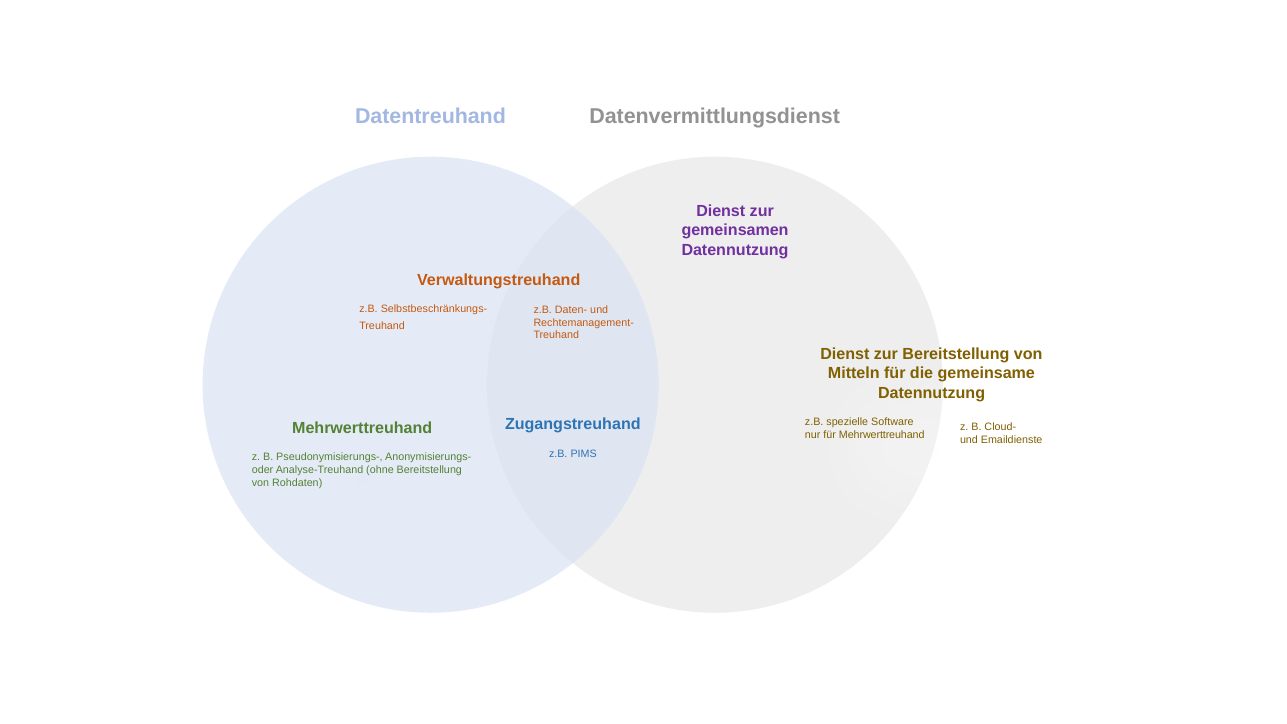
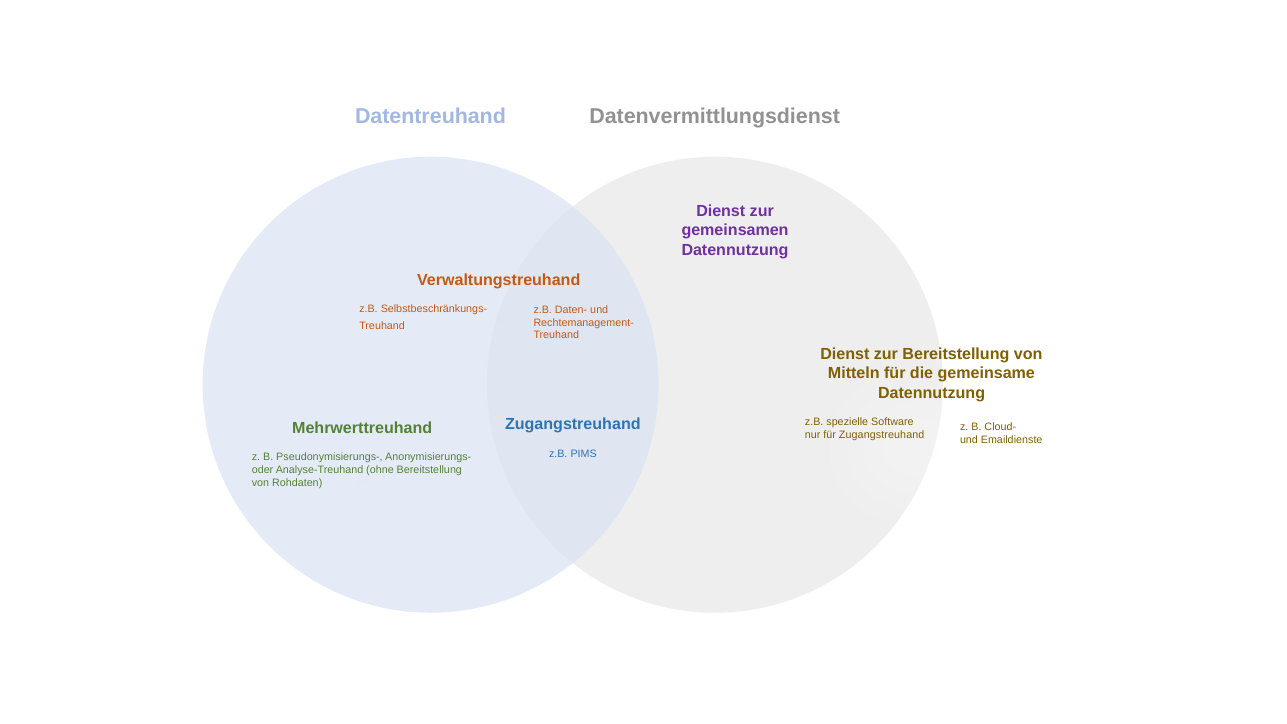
für Mehrwerttreuhand: Mehrwerttreuhand -> Zugangstreuhand
